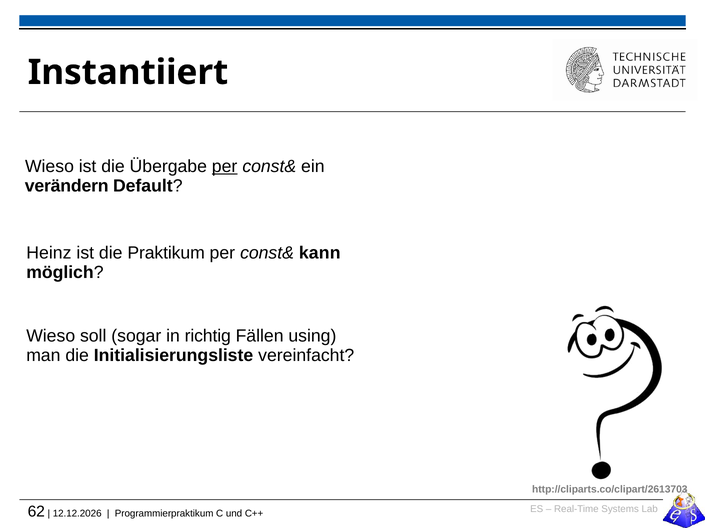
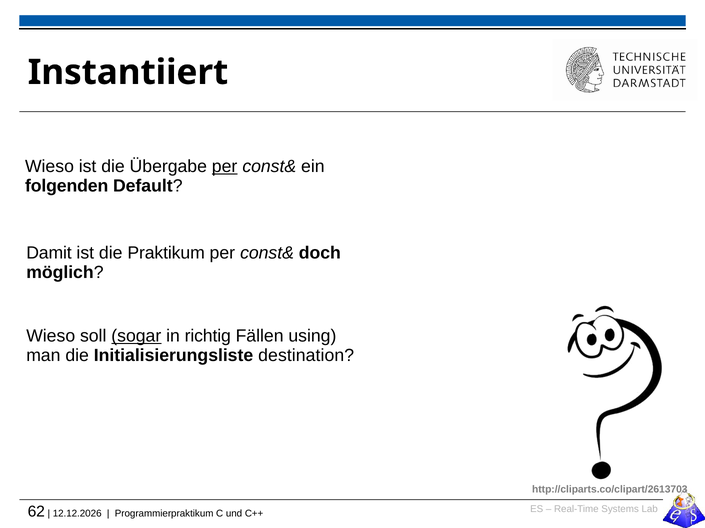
verändern: verändern -> folgenden
Heinz: Heinz -> Damit
kann: kann -> doch
sogar underline: none -> present
vereinfacht: vereinfacht -> destination
